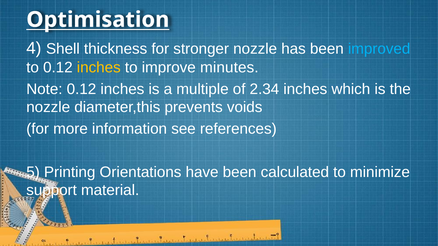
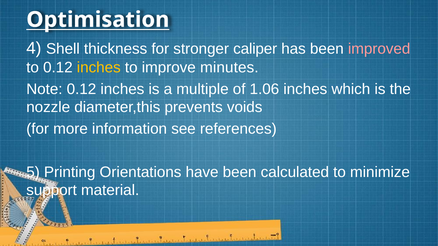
stronger nozzle: nozzle -> caliper
improved colour: light blue -> pink
2.34: 2.34 -> 1.06
